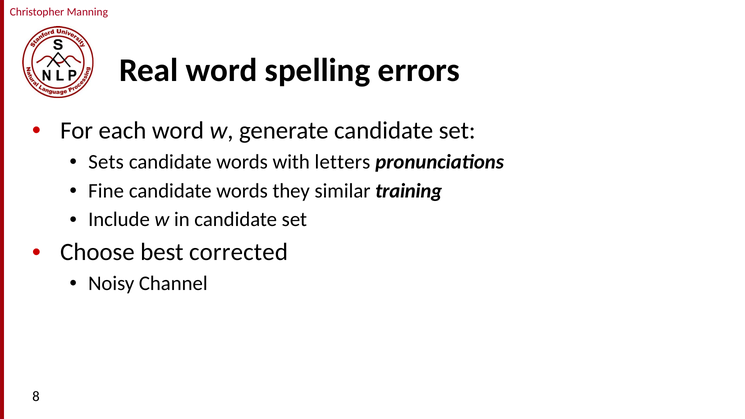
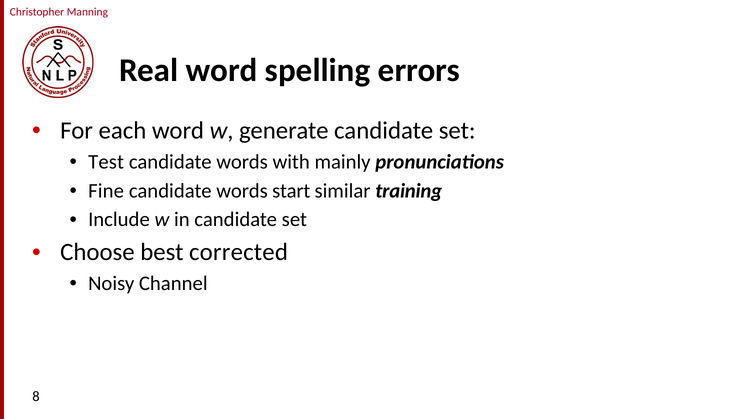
Sets: Sets -> Test
letters: letters -> mainly
they: they -> start
